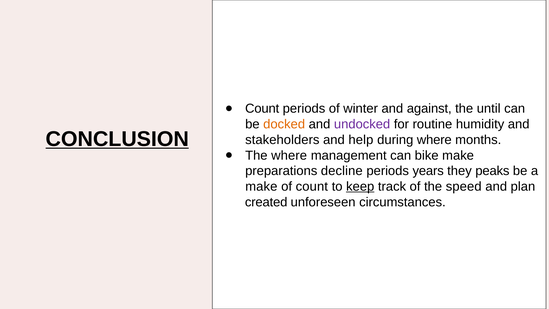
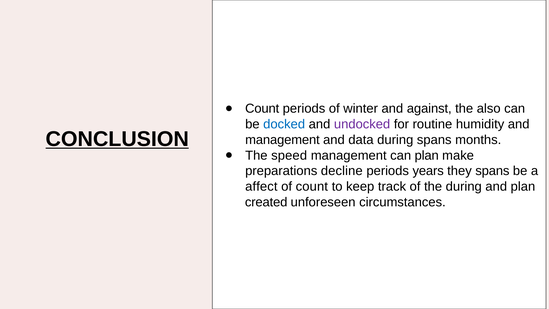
until: until -> also
docked colour: orange -> blue
stakeholders at (282, 140): stakeholders -> management
help: help -> data
during where: where -> spans
The where: where -> speed
can bike: bike -> plan
they peaks: peaks -> spans
make at (261, 186): make -> affect
keep underline: present -> none
the speed: speed -> during
